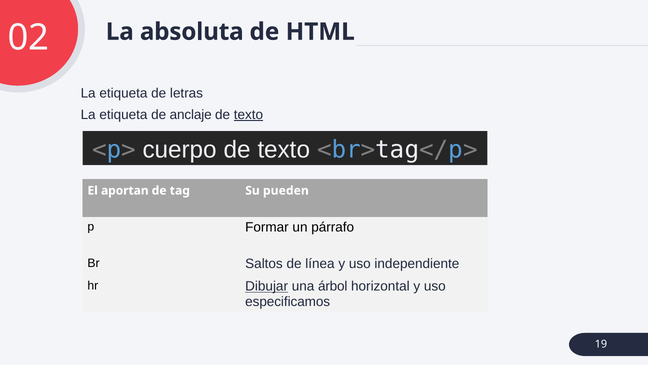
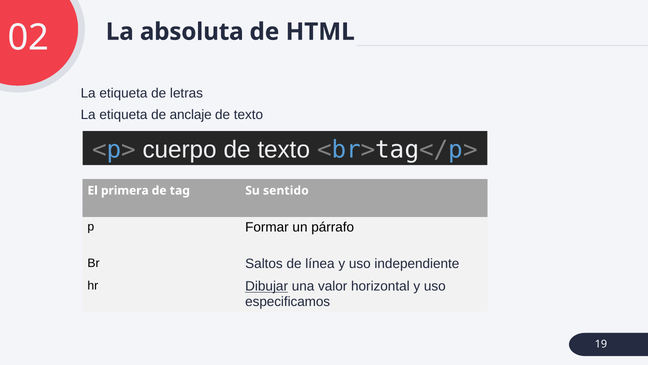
texto at (248, 114) underline: present -> none
aportan: aportan -> primera
pueden: pueden -> sentido
árbol: árbol -> valor
